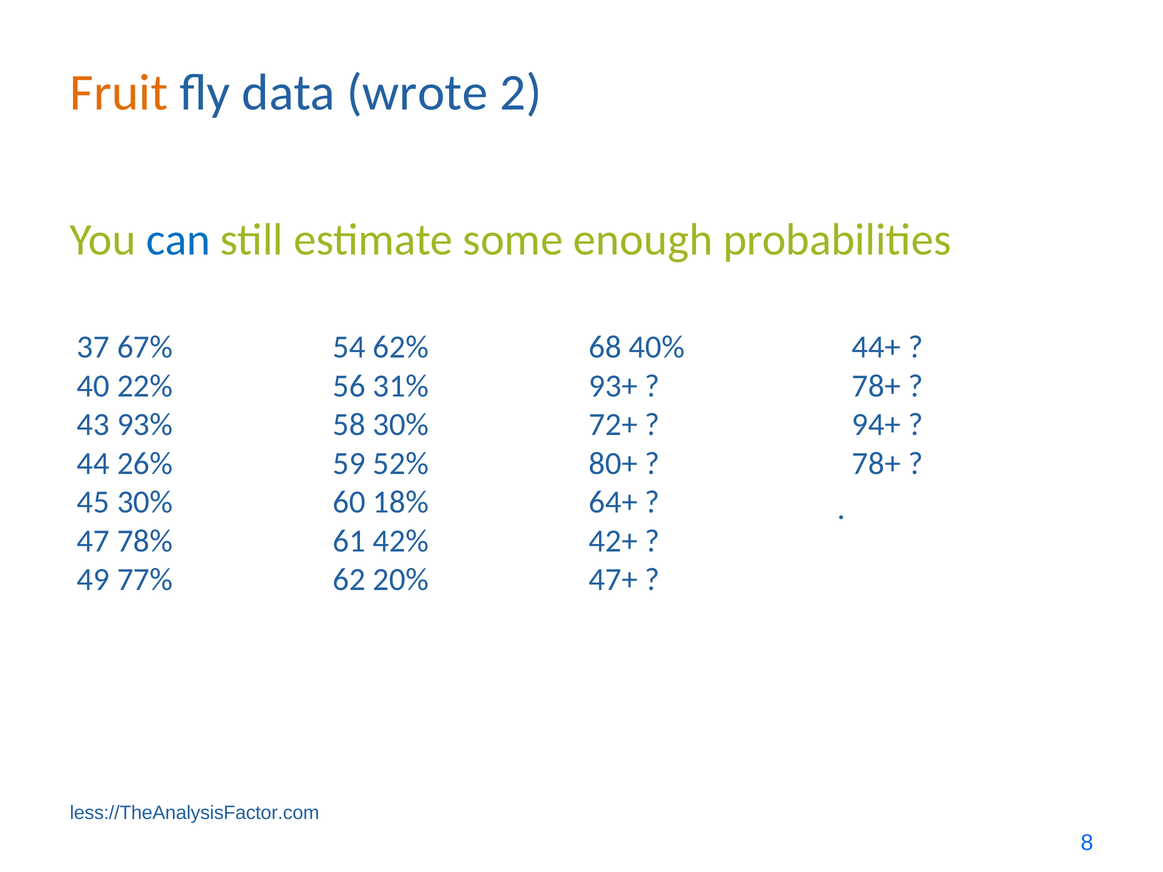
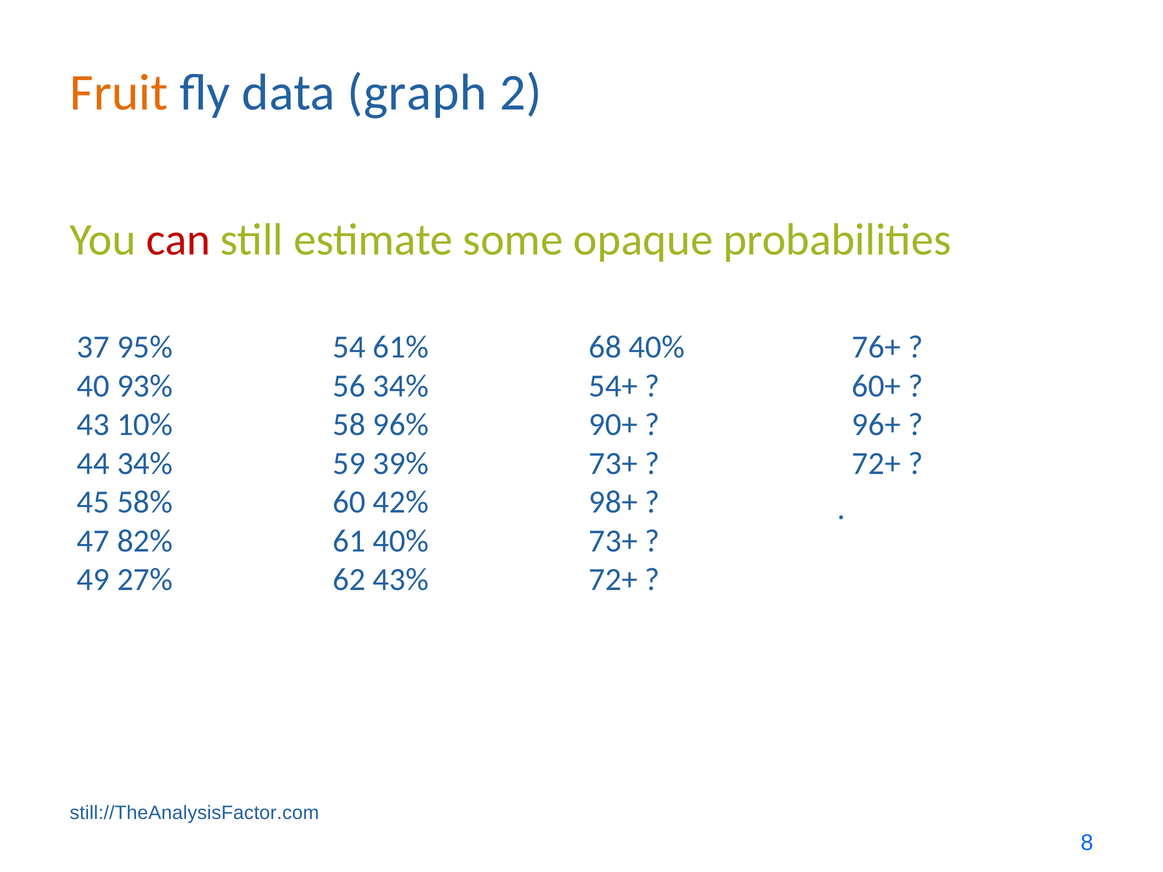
wrote: wrote -> graph
can colour: blue -> red
enough: enough -> opaque
67%: 67% -> 95%
62%: 62% -> 61%
44+: 44+ -> 76+
22%: 22% -> 93%
56 31%: 31% -> 34%
93+: 93+ -> 54+
78+ at (876, 386): 78+ -> 60+
93%: 93% -> 10%
58 30%: 30% -> 96%
72+: 72+ -> 90+
94+: 94+ -> 96+
44 26%: 26% -> 34%
52%: 52% -> 39%
80+ at (613, 464): 80+ -> 73+
78+ at (876, 464): 78+ -> 72+
45 30%: 30% -> 58%
18%: 18% -> 42%
64+: 64+ -> 98+
78%: 78% -> 82%
61 42%: 42% -> 40%
42+ at (613, 541): 42+ -> 73+
77%: 77% -> 27%
20%: 20% -> 43%
47+ at (613, 580): 47+ -> 72+
less://TheAnalysisFactor.com: less://TheAnalysisFactor.com -> still://TheAnalysisFactor.com
